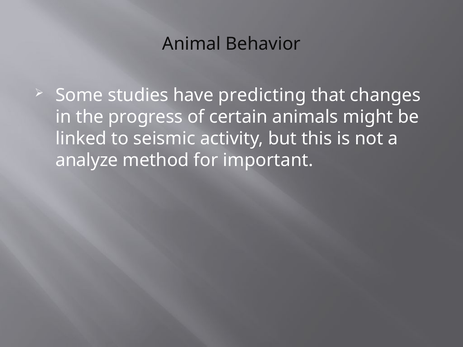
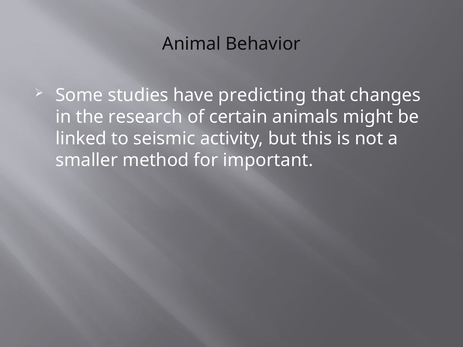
progress: progress -> research
analyze: analyze -> smaller
